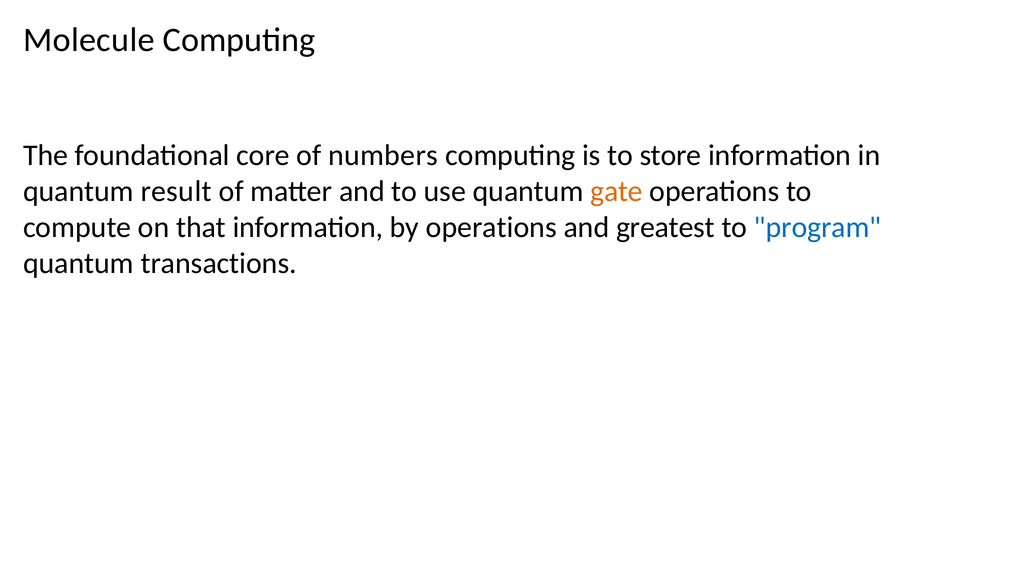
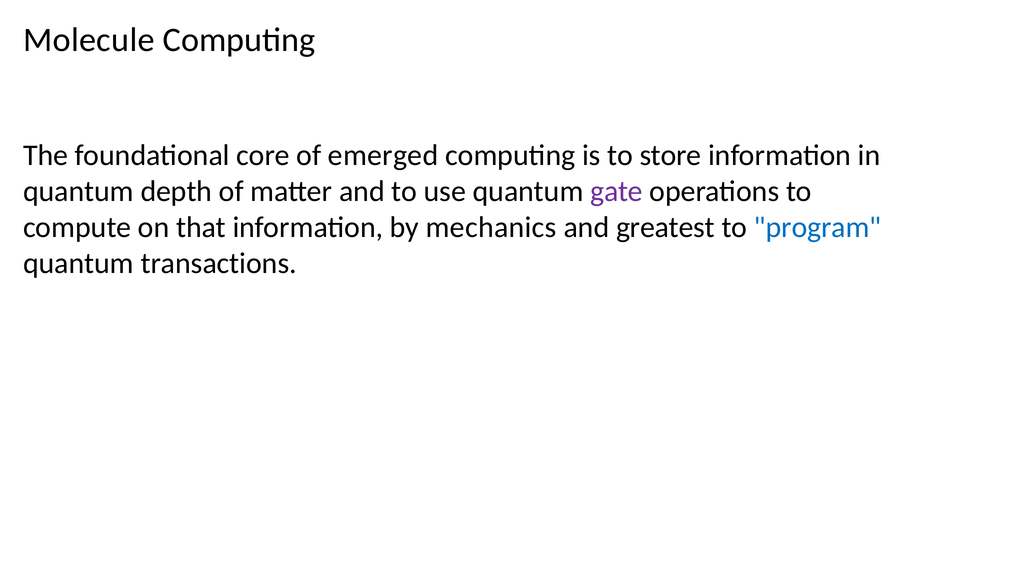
numbers: numbers -> emerged
result: result -> depth
gate colour: orange -> purple
by operations: operations -> mechanics
